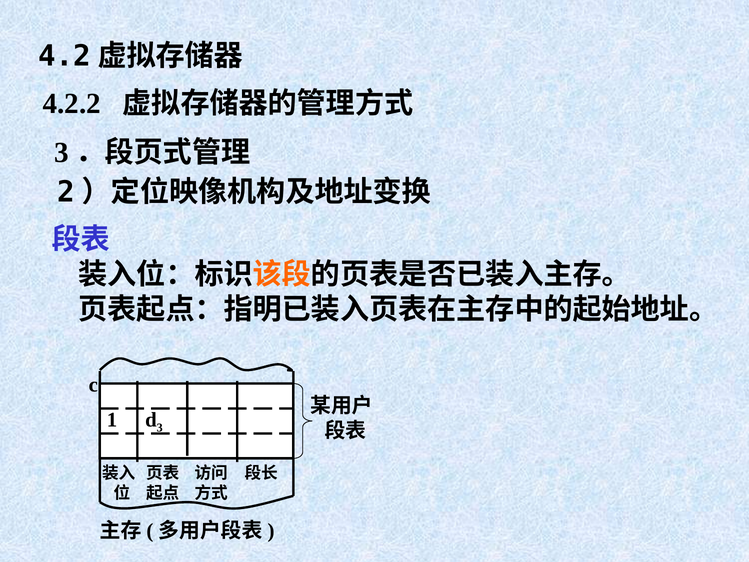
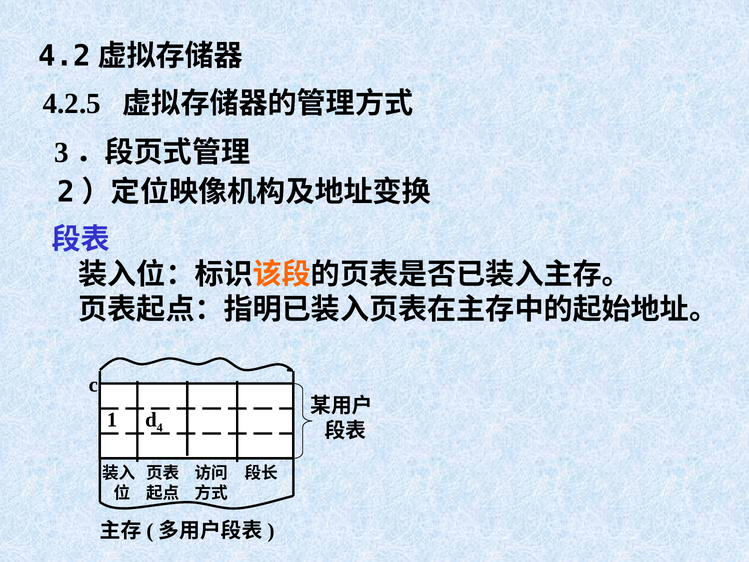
4.2.2: 4.2.2 -> 4.2.5
3 at (160, 428): 3 -> 4
